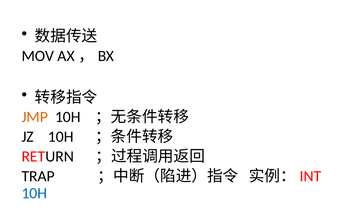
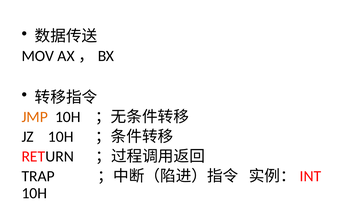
10H at (34, 193) colour: blue -> black
